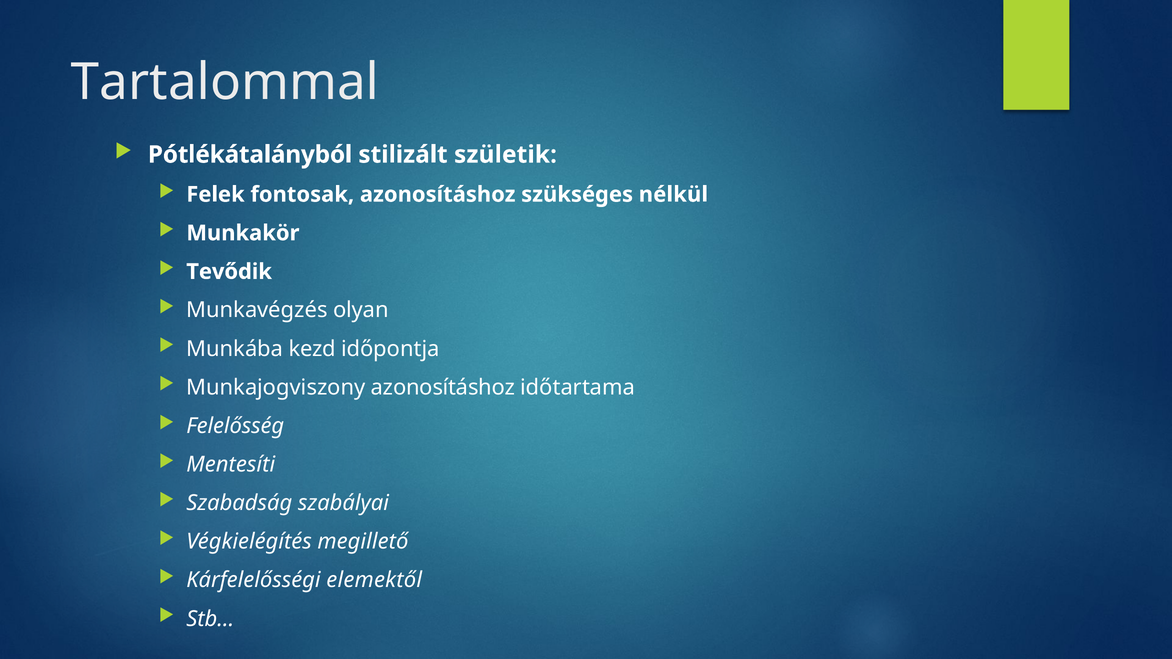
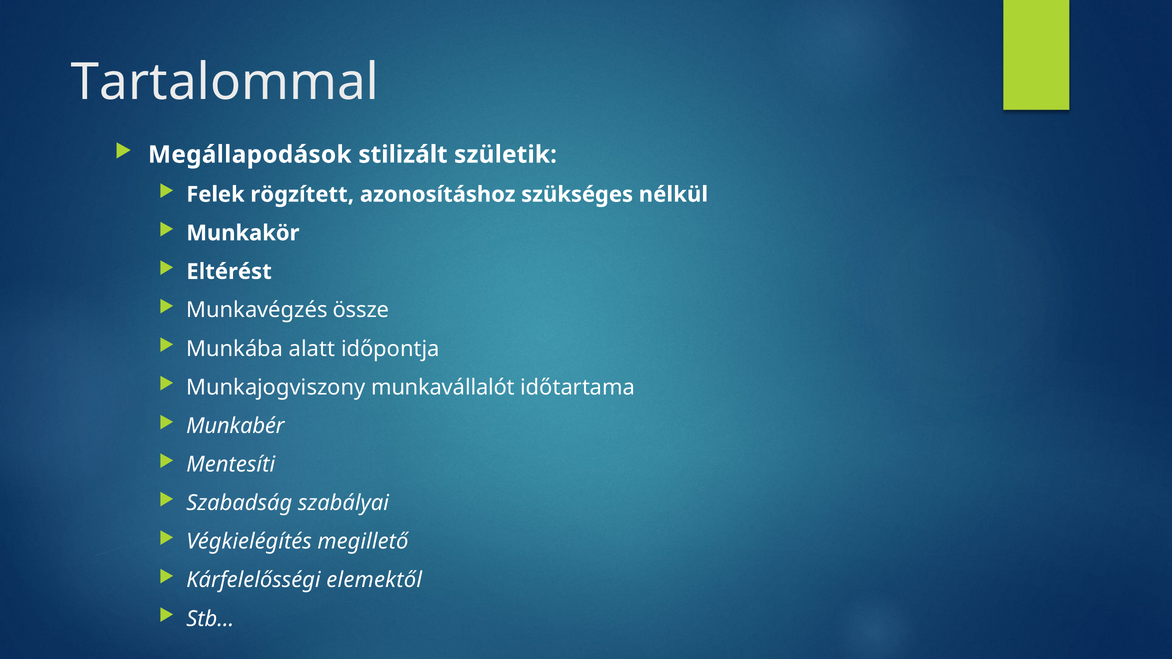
Pótlékátalányból: Pótlékátalányból -> Megállapodások
fontosak: fontosak -> rögzített
Tevődik: Tevődik -> Eltérést
olyan: olyan -> össze
kezd: kezd -> alatt
Munkajogviszony azonosításhoz: azonosításhoz -> munkavállalót
Felelősség: Felelősség -> Munkabér
